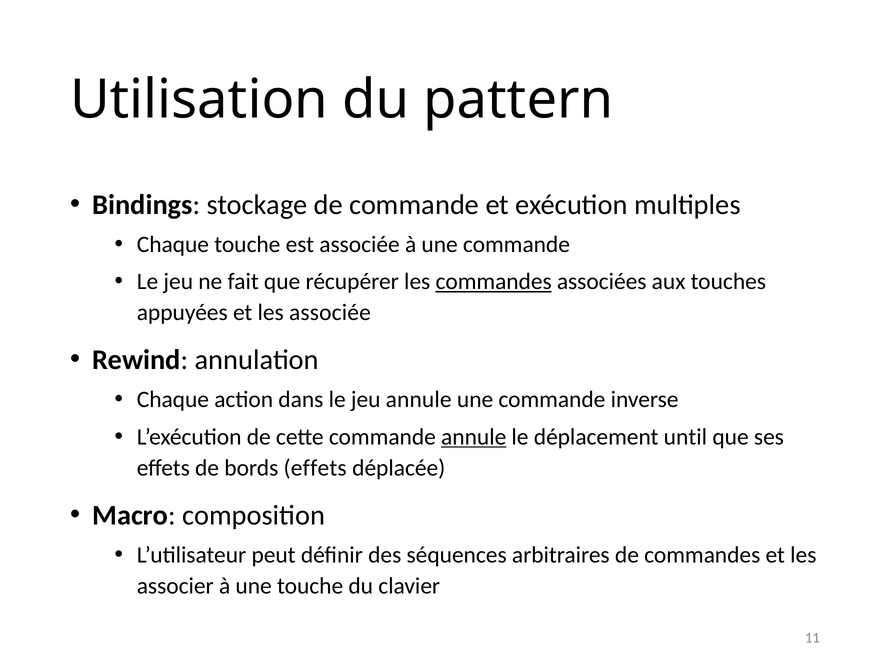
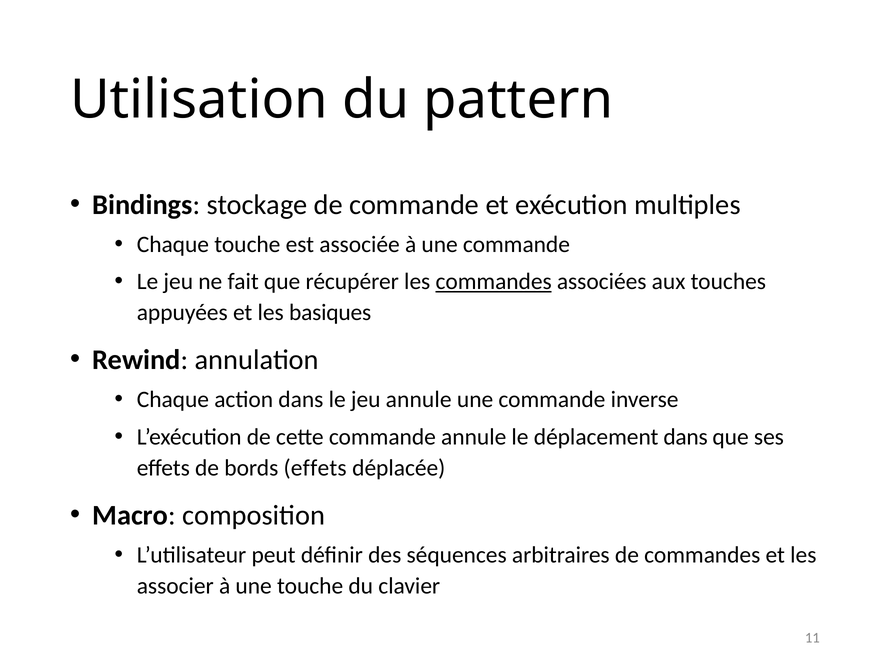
les associée: associée -> basiques
annule at (474, 437) underline: present -> none
déplacement until: until -> dans
